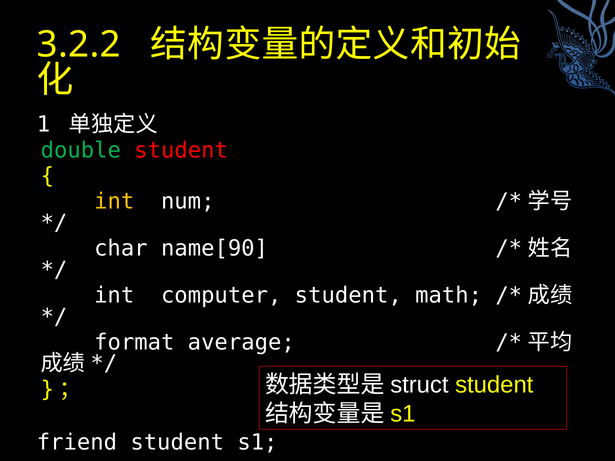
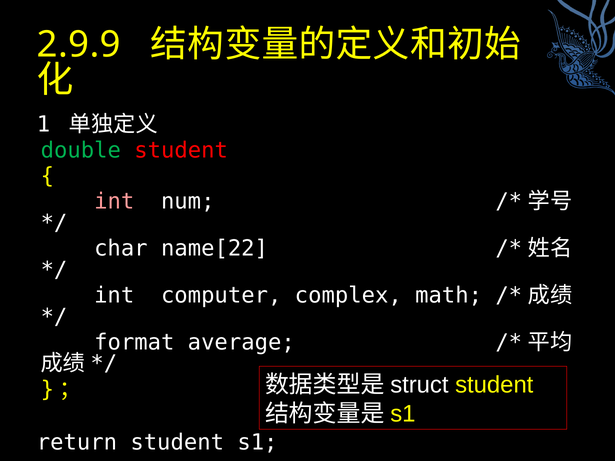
3.2.2: 3.2.2 -> 2.9.9
int at (114, 202) colour: yellow -> pink
name[90: name[90 -> name[22
computer student: student -> complex
friend: friend -> return
